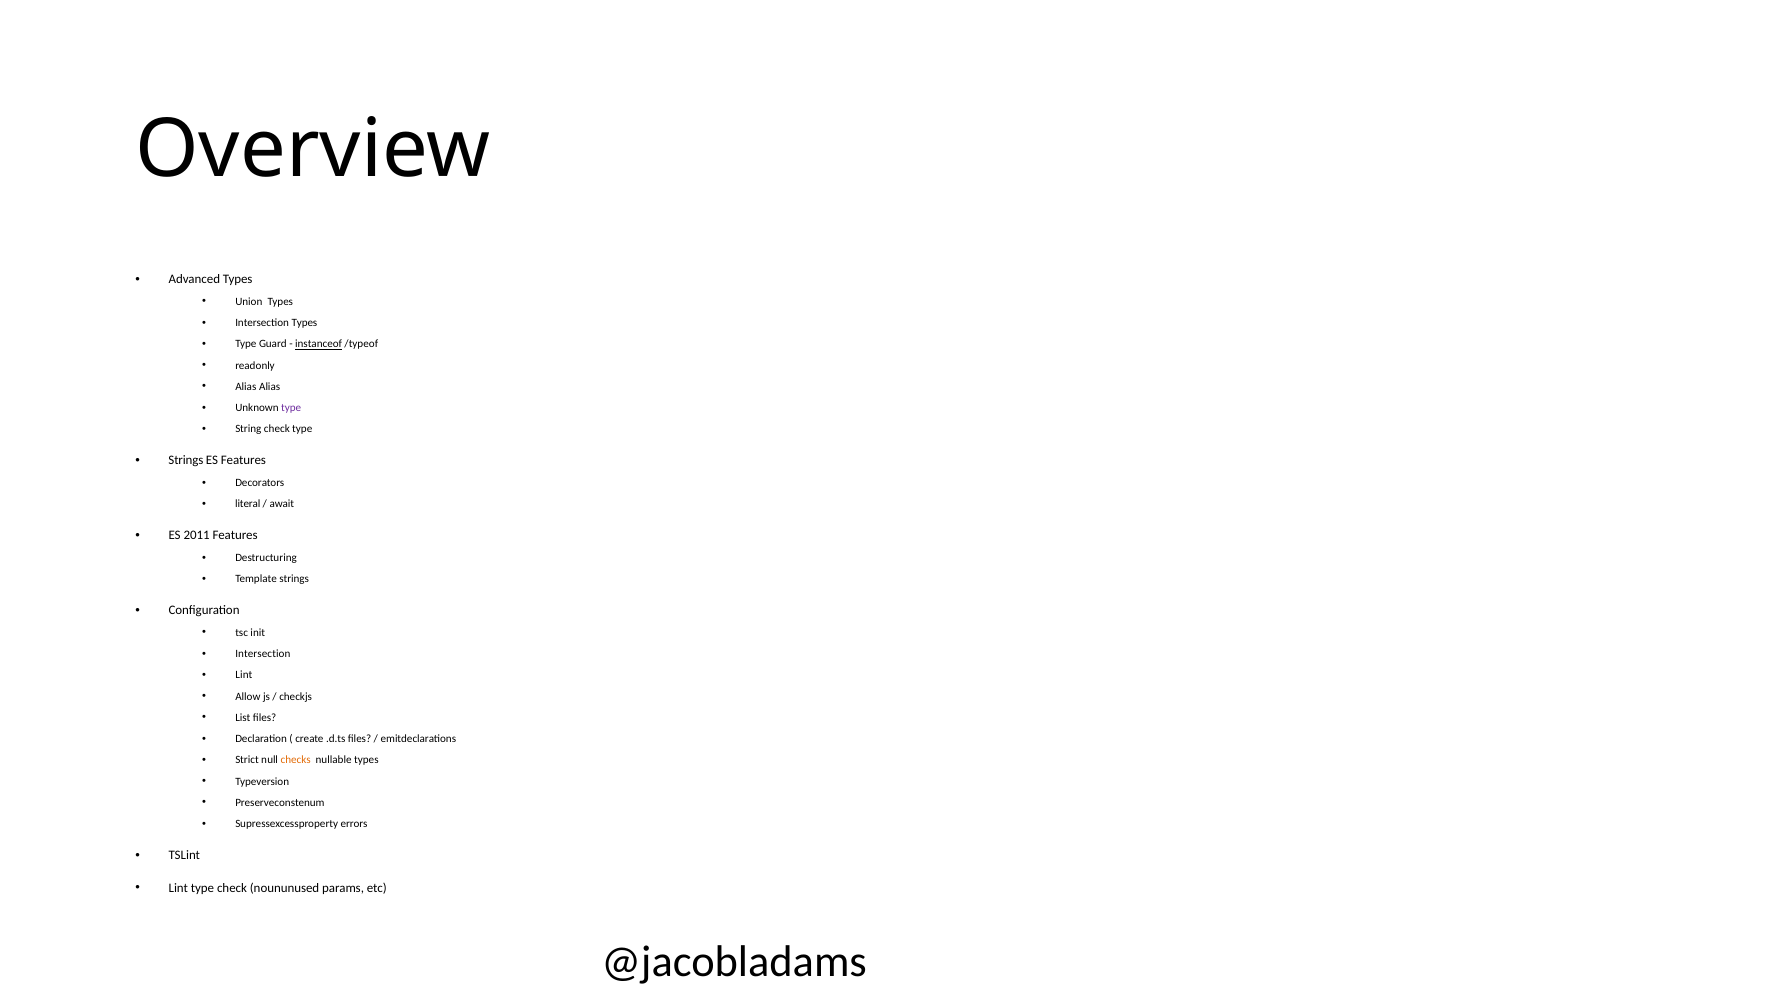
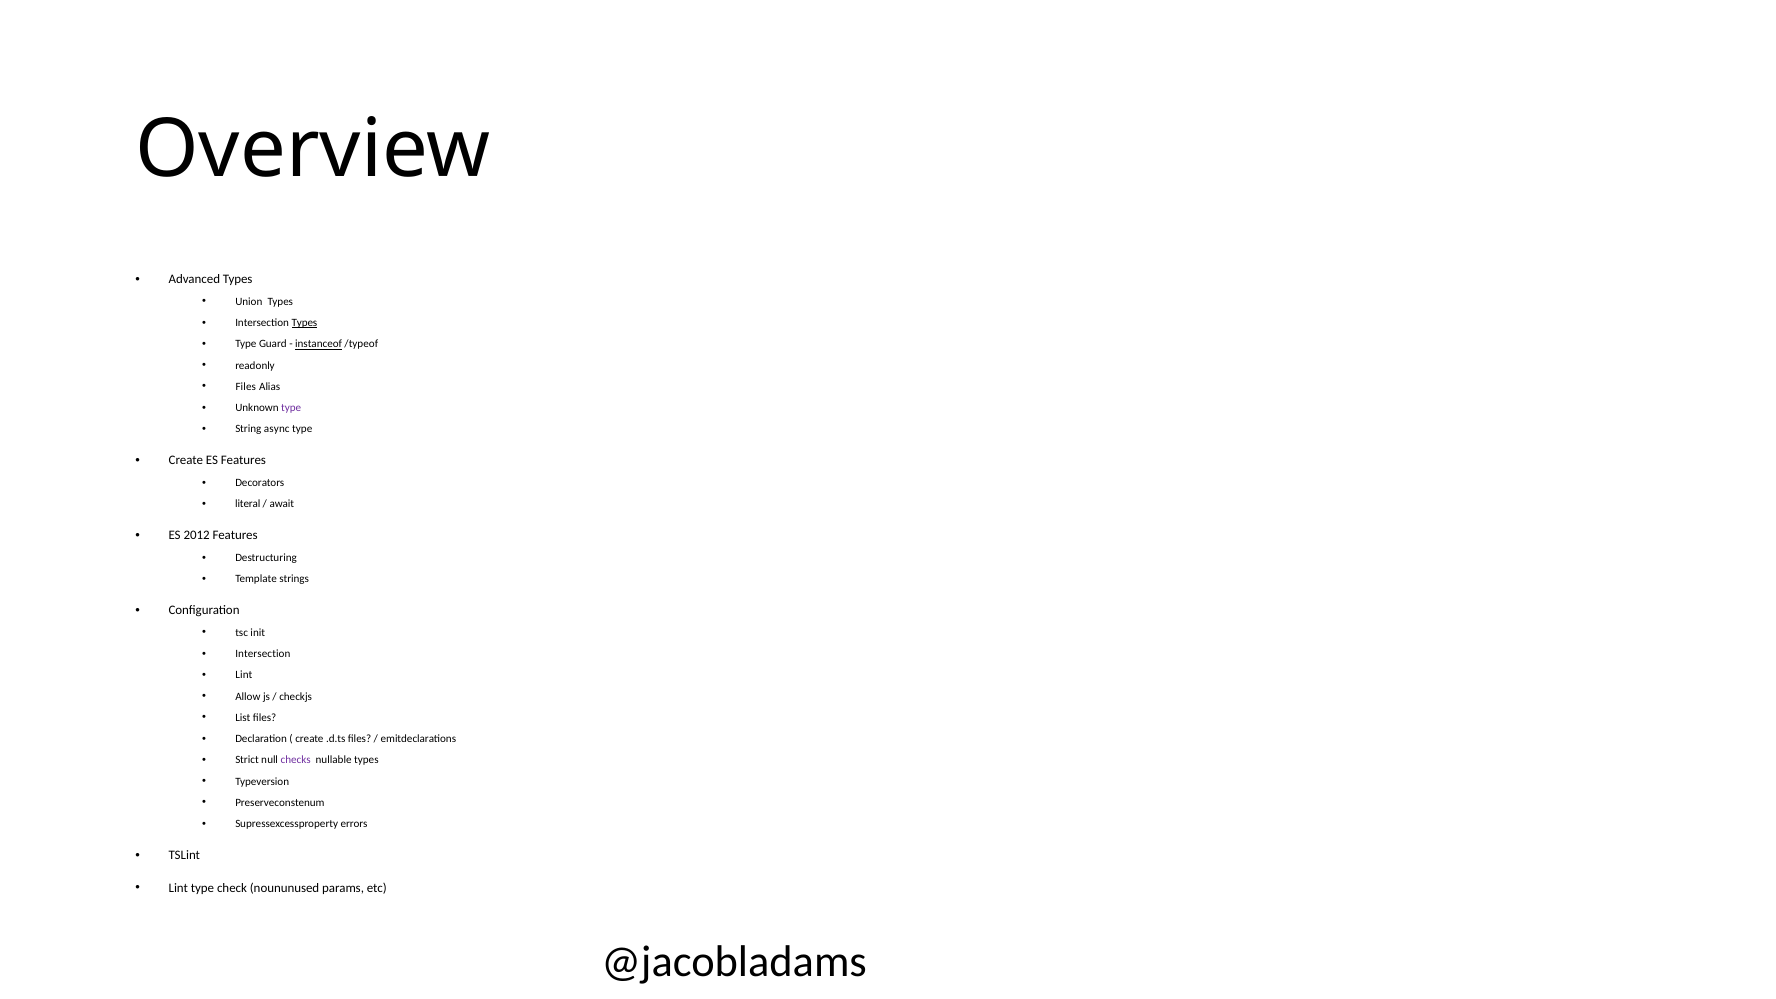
Types at (304, 323) underline: none -> present
Alias at (246, 387): Alias -> Files
String check: check -> async
Strings at (186, 461): Strings -> Create
2011: 2011 -> 2012
checks colour: orange -> purple
